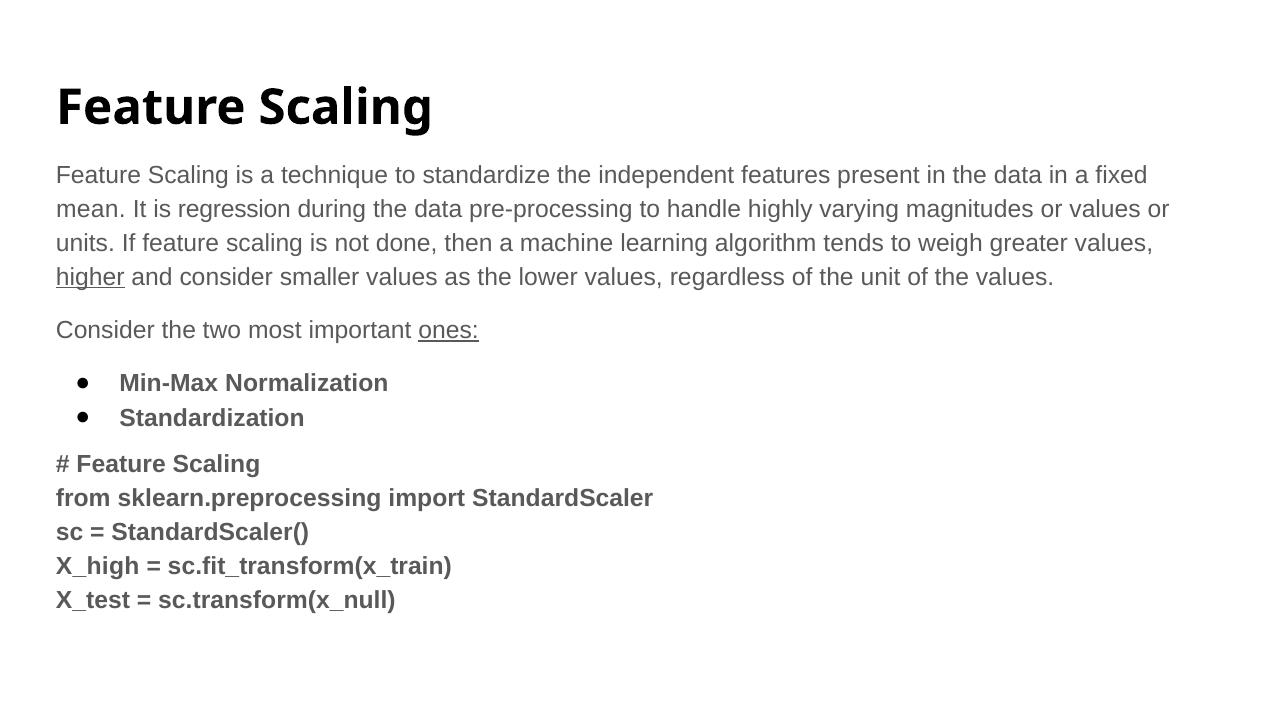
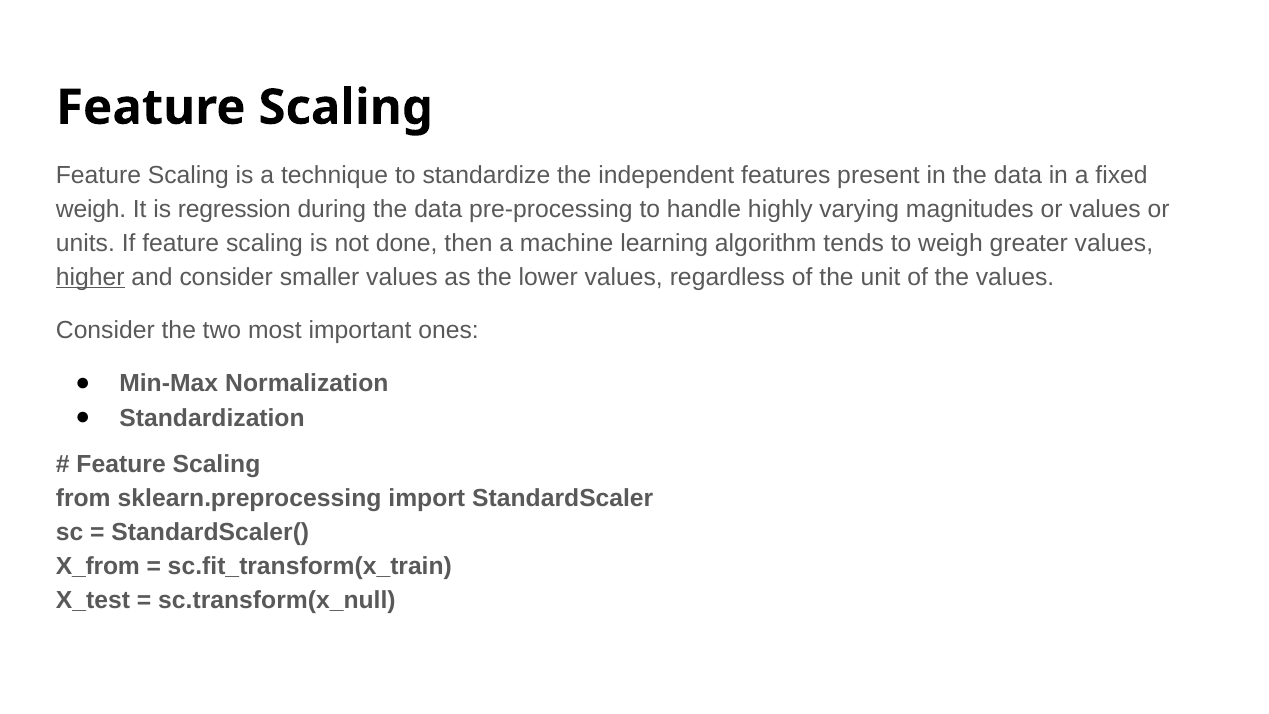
mean at (91, 209): mean -> weigh
ones underline: present -> none
X_high: X_high -> X_from
